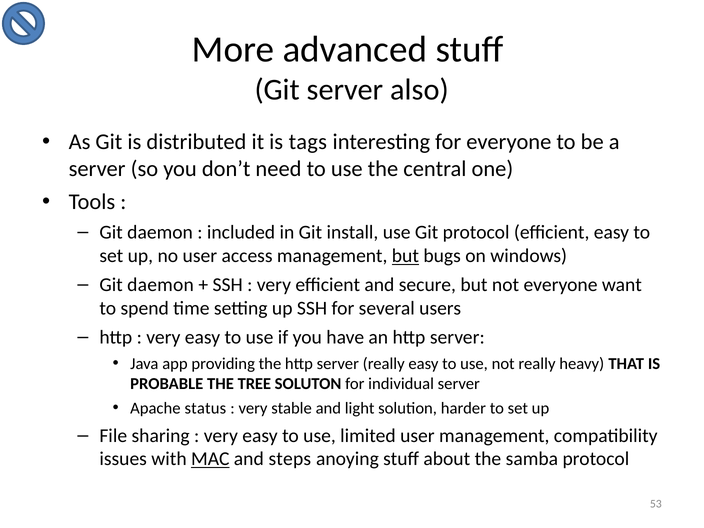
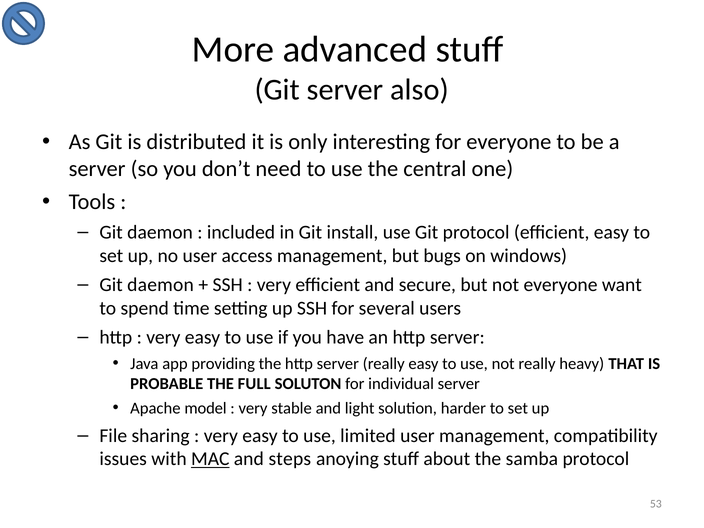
tags: tags -> only
but at (405, 256) underline: present -> none
TREE: TREE -> FULL
status: status -> model
